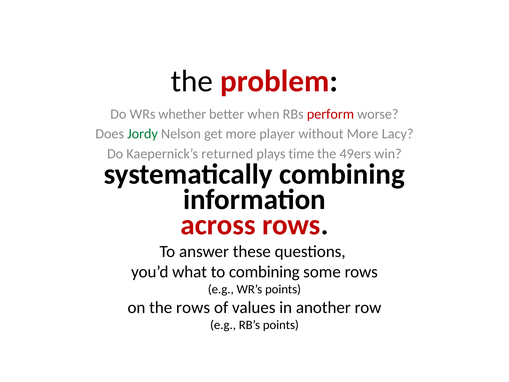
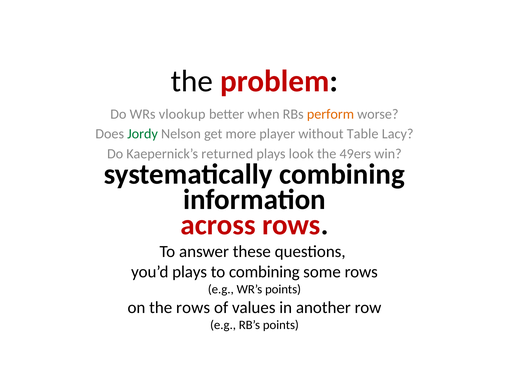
whether: whether -> vlookup
perform colour: red -> orange
without More: More -> Table
time: time -> look
you’d what: what -> plays
